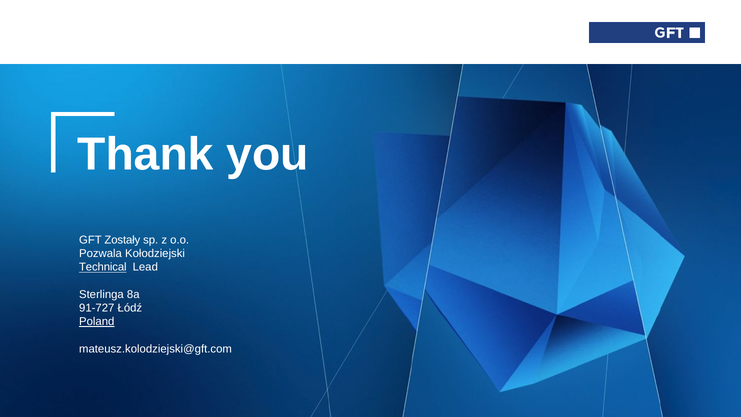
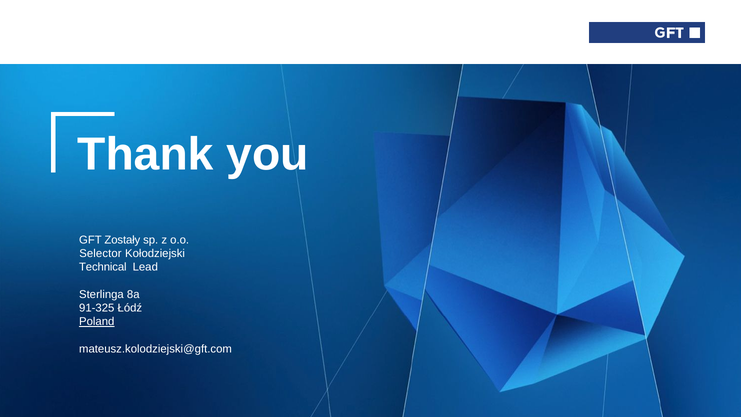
Pozwala: Pozwala -> Selector
Technical underline: present -> none
91-727: 91-727 -> 91-325
